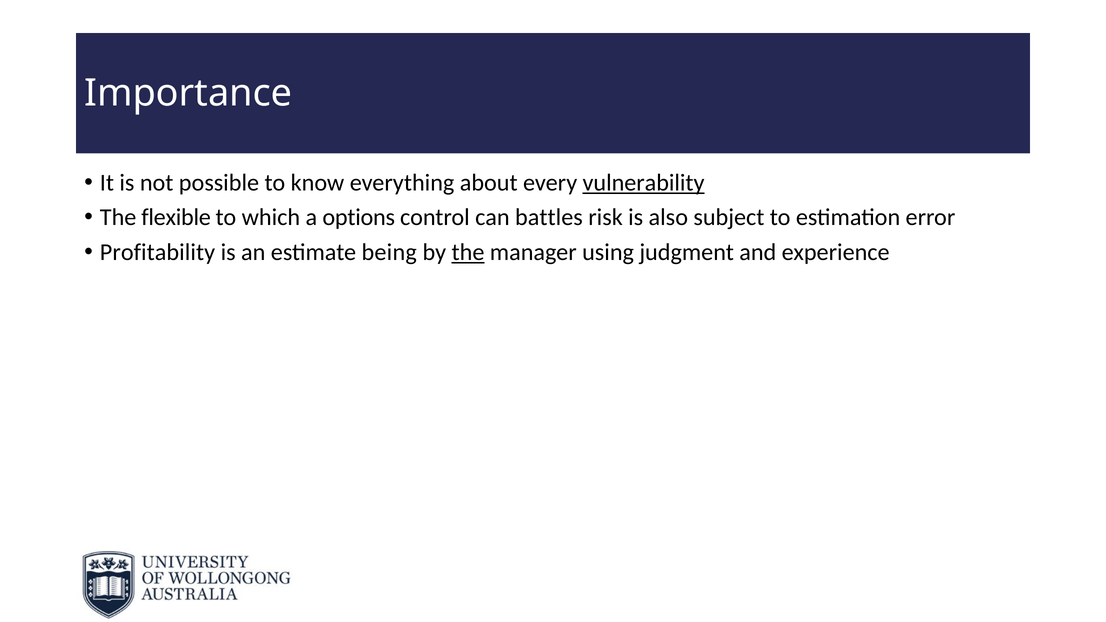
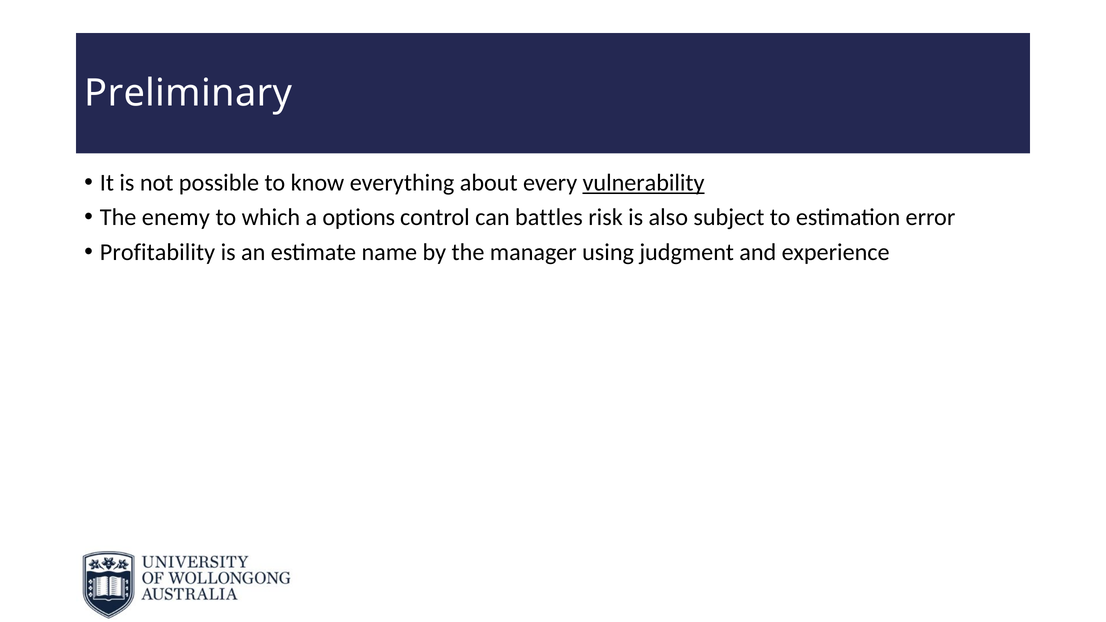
Importance: Importance -> Preliminary
flexible: flexible -> enemy
being: being -> name
the at (468, 252) underline: present -> none
